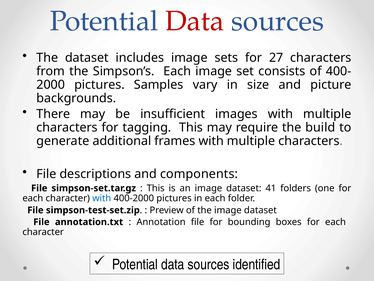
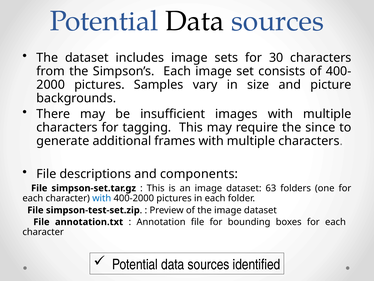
Data at (195, 21) colour: red -> black
27: 27 -> 30
build: build -> since
41: 41 -> 63
